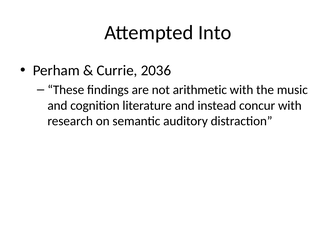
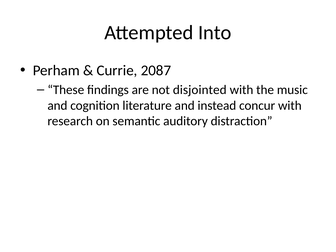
2036: 2036 -> 2087
arithmetic: arithmetic -> disjointed
